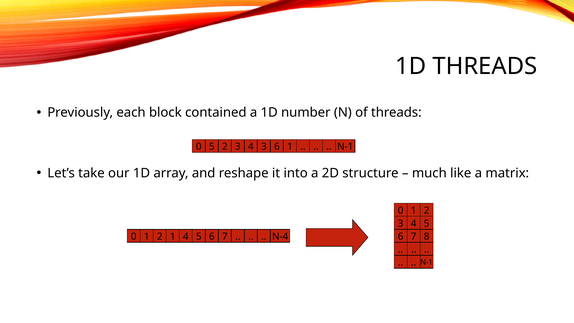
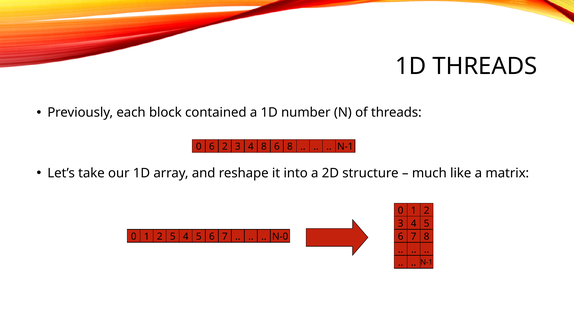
0 5: 5 -> 6
4 3: 3 -> 8
6 1: 1 -> 8
2 1: 1 -> 5
N-4: N-4 -> N-0
